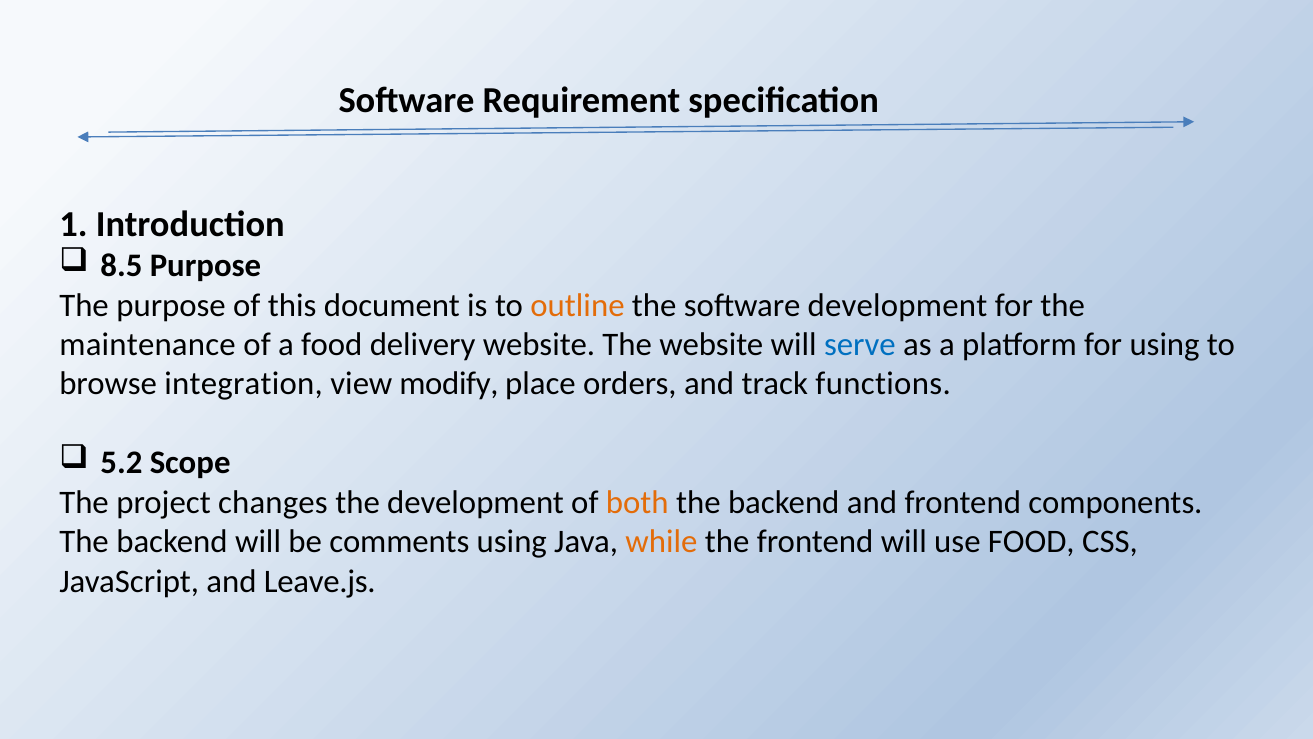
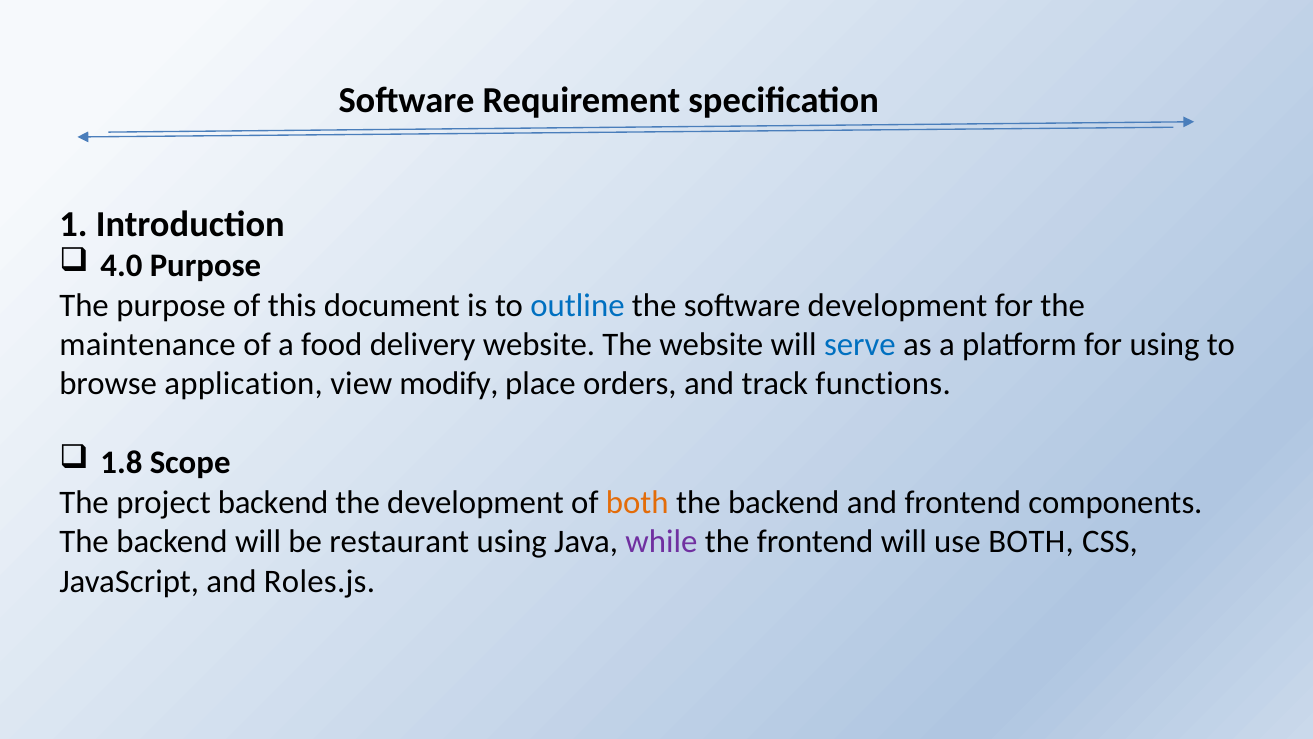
8.5: 8.5 -> 4.0
outline colour: orange -> blue
integration: integration -> application
5.2: 5.2 -> 1.8
project changes: changes -> backend
comments: comments -> restaurant
while colour: orange -> purple
use FOOD: FOOD -> BOTH
Leave.js: Leave.js -> Roles.js
